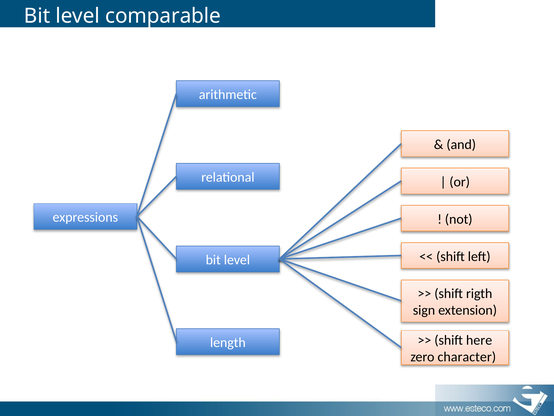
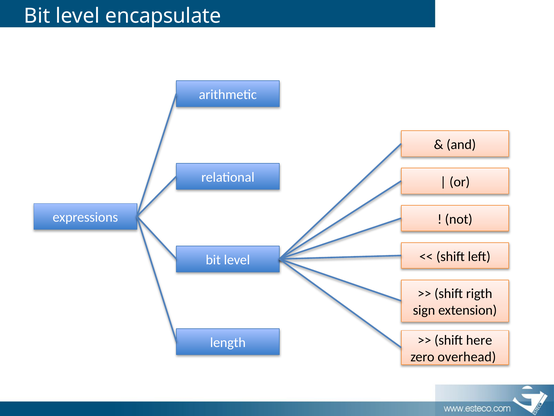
comparable: comparable -> encapsulate
character: character -> overhead
